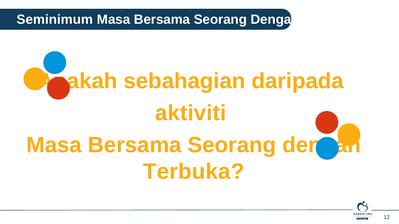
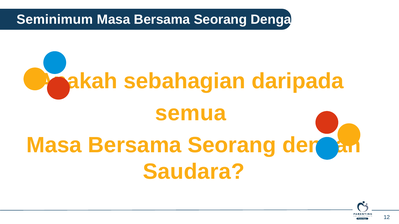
aktiviti: aktiviti -> semua
Terbuka: Terbuka -> Saudara
